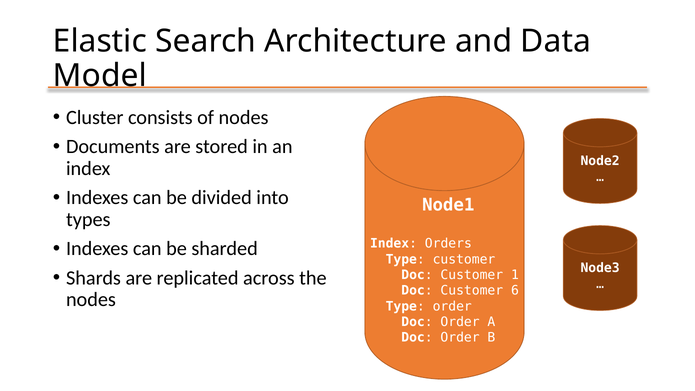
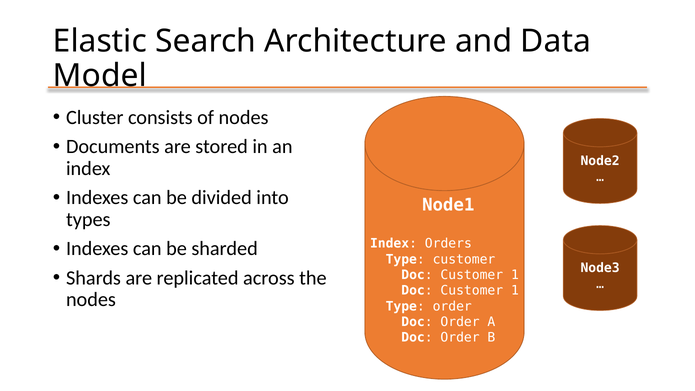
6 at (515, 291): 6 -> 1
